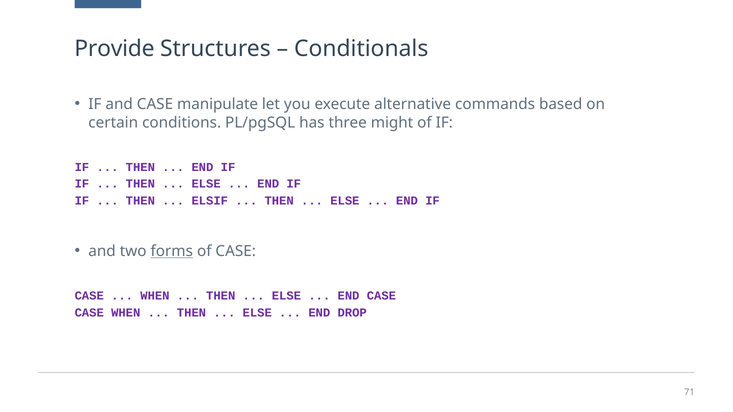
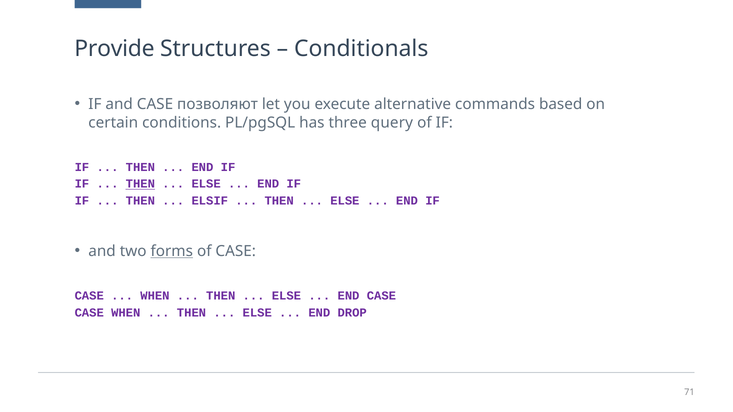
manipulate: manipulate -> позволяют
might: might -> query
THEN at (140, 184) underline: none -> present
